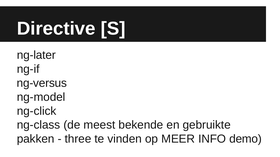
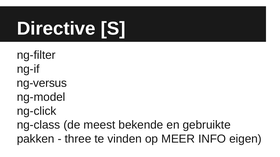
ng-later: ng-later -> ng-filter
demo: demo -> eigen
